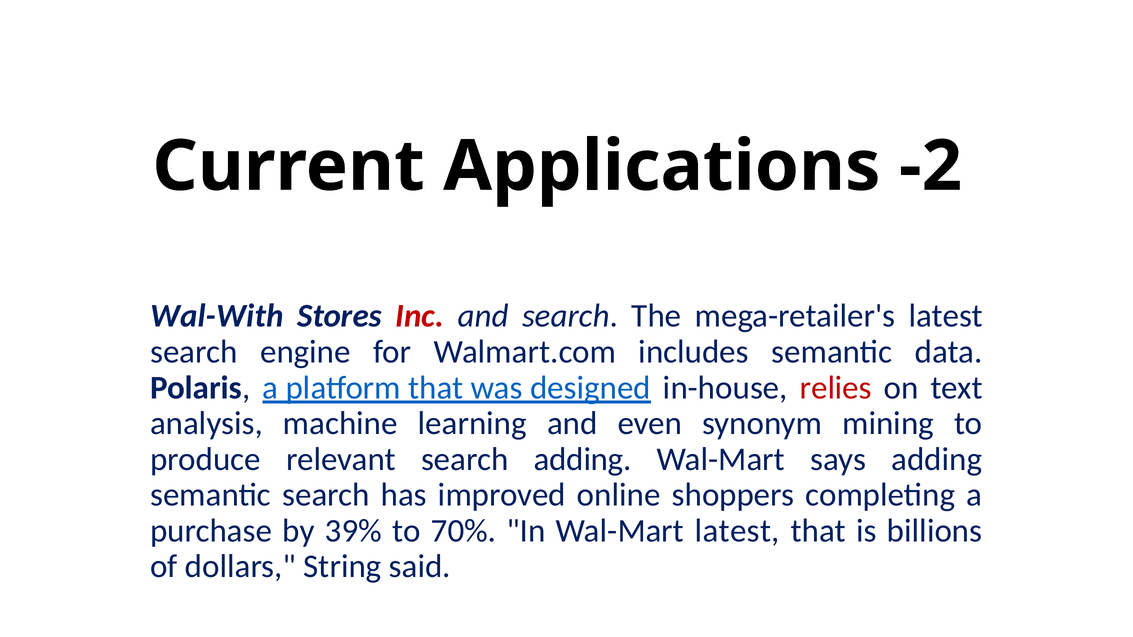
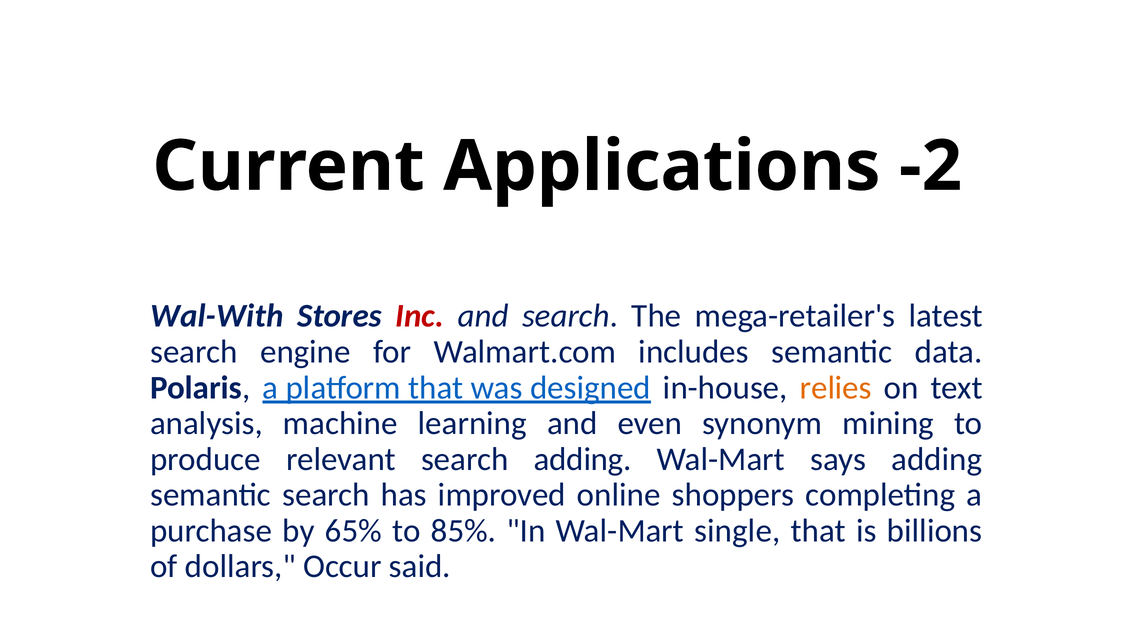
relies colour: red -> orange
39%: 39% -> 65%
70%: 70% -> 85%
Wal-Mart latest: latest -> single
String: String -> Occur
